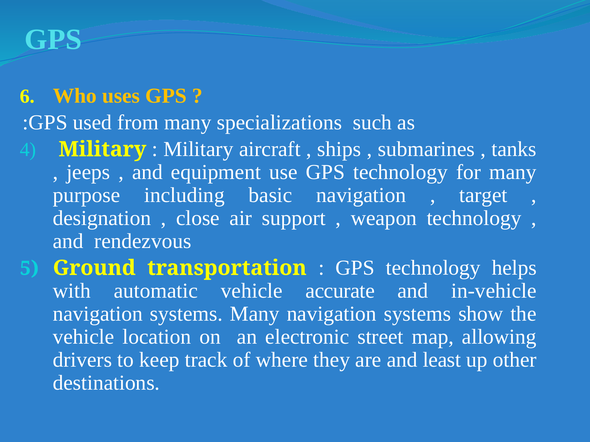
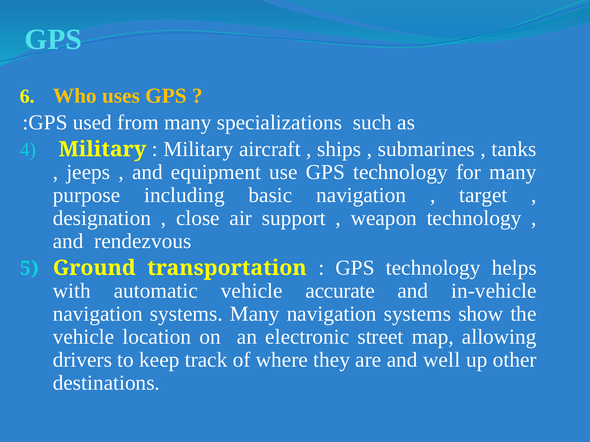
least: least -> well
